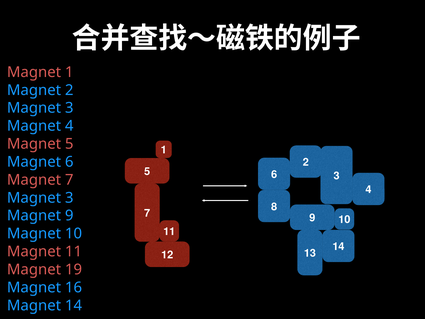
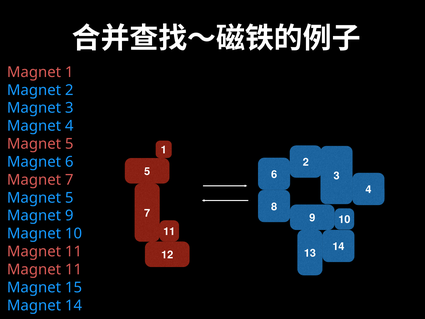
3 at (69, 198): 3 -> 5
19 at (74, 269): 19 -> 11
16: 16 -> 15
